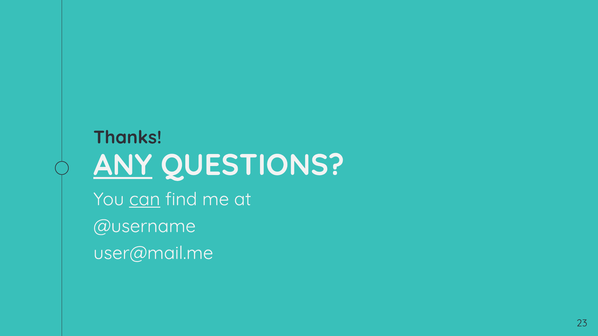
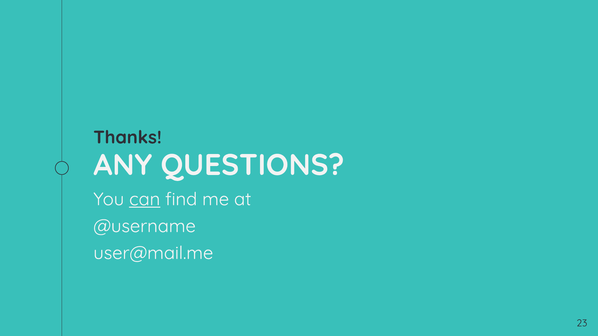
ANY underline: present -> none
